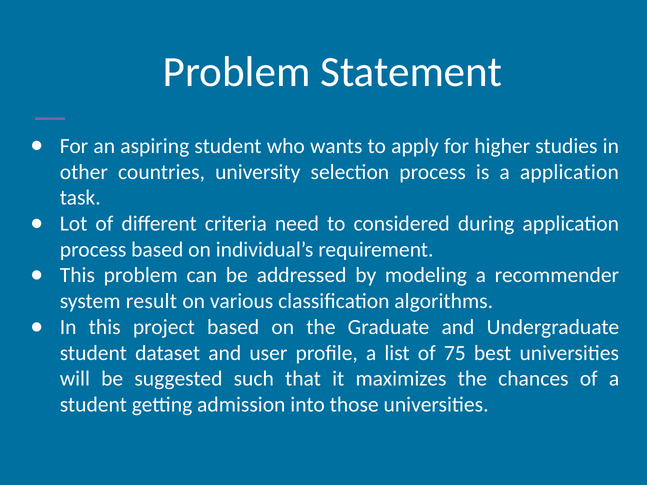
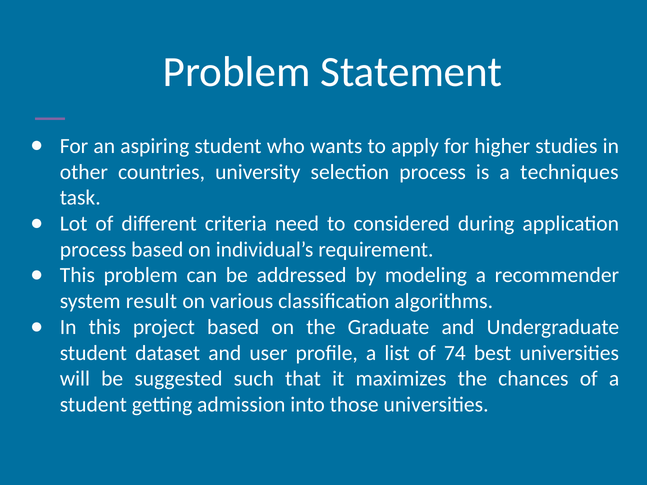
a application: application -> techniques
75: 75 -> 74
